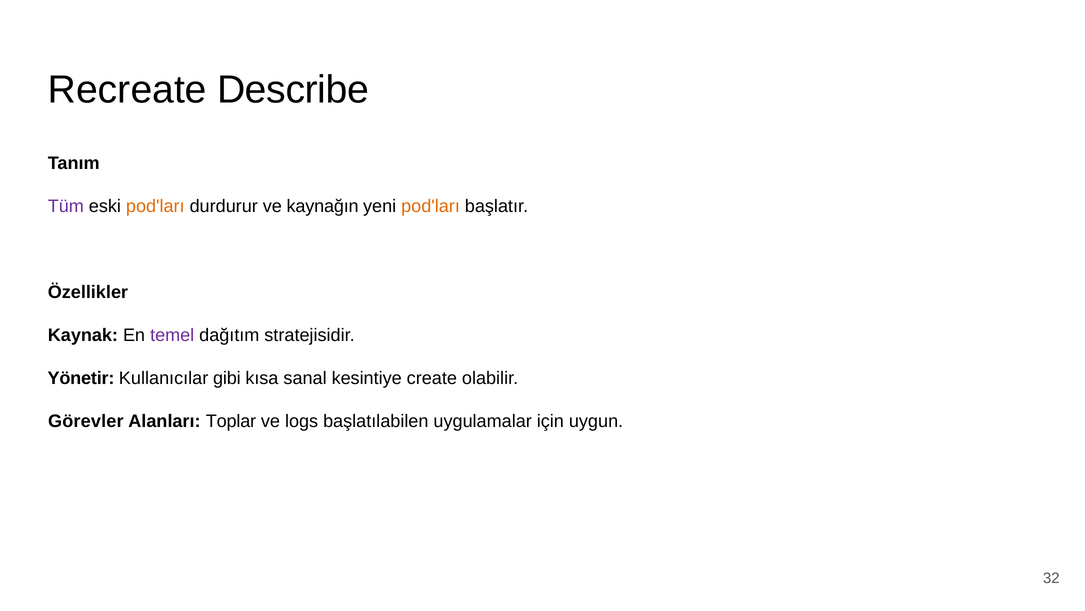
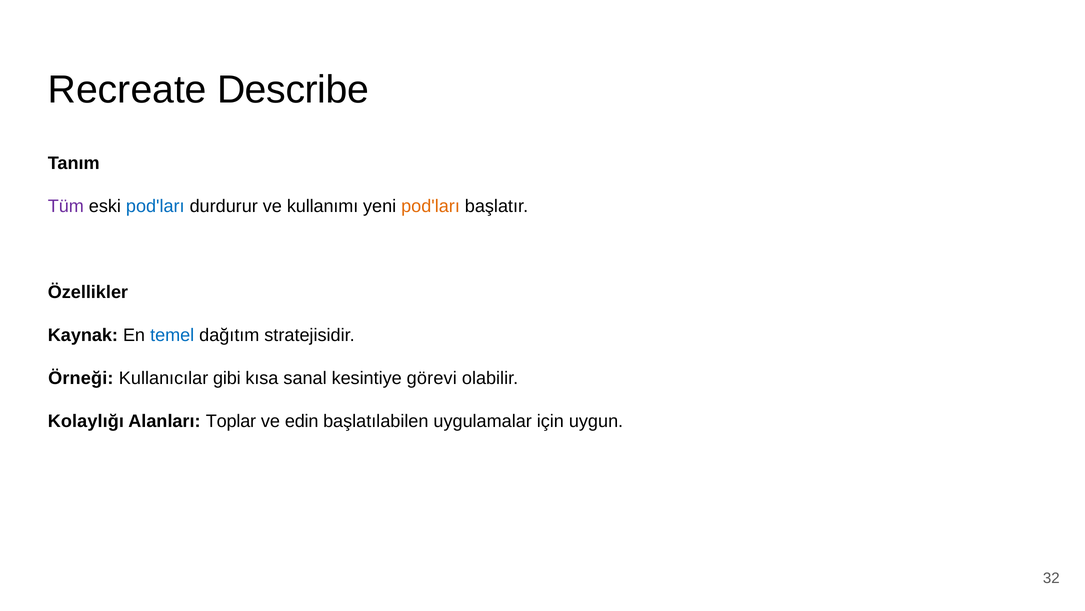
pod'ları at (155, 206) colour: orange -> blue
kaynağın: kaynağın -> kullanımı
temel colour: purple -> blue
Yönetir: Yönetir -> Örneği
create: create -> görevi
Görevler: Görevler -> Kolaylığı
logs: logs -> edin
